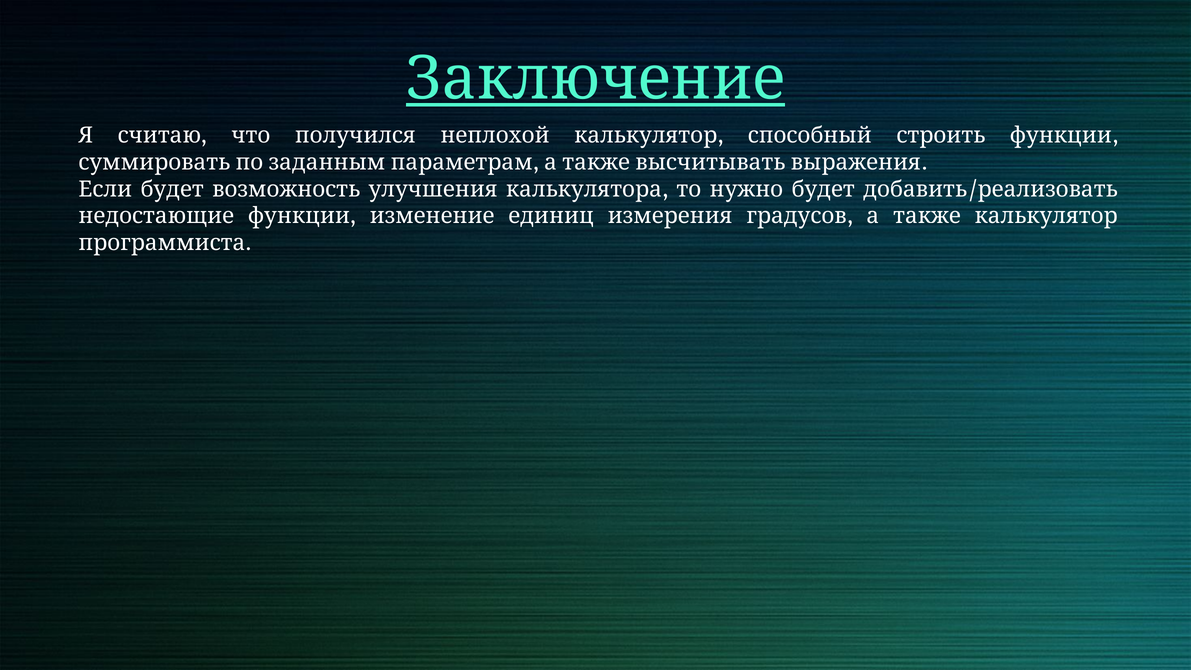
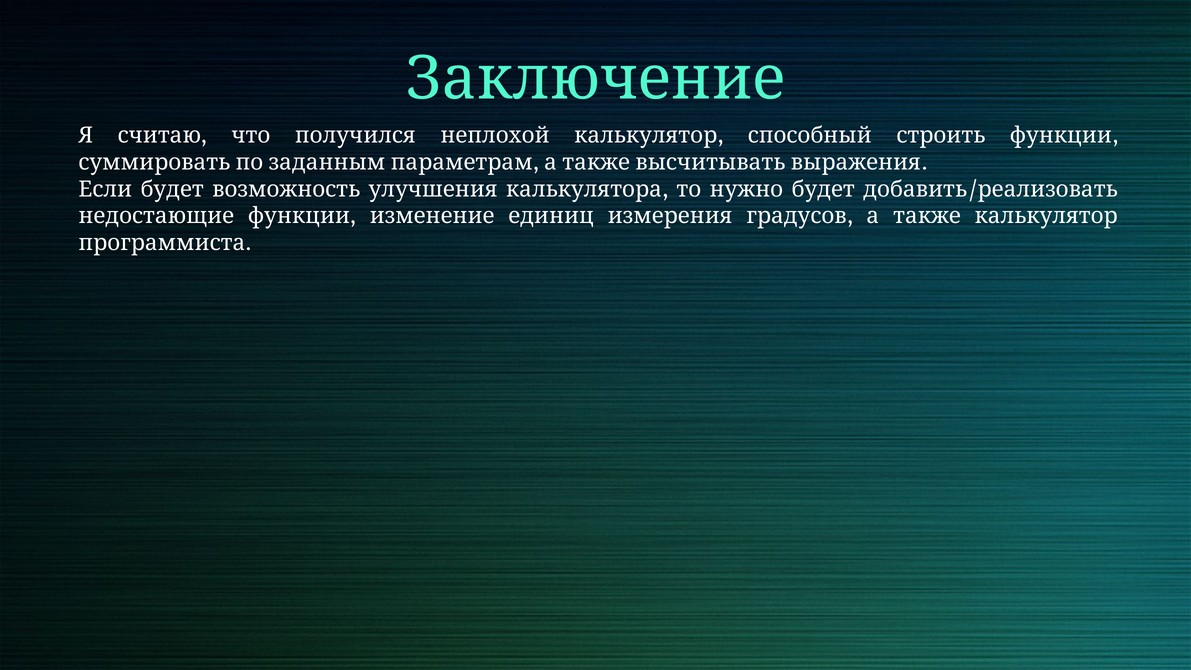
Заключение underline: present -> none
